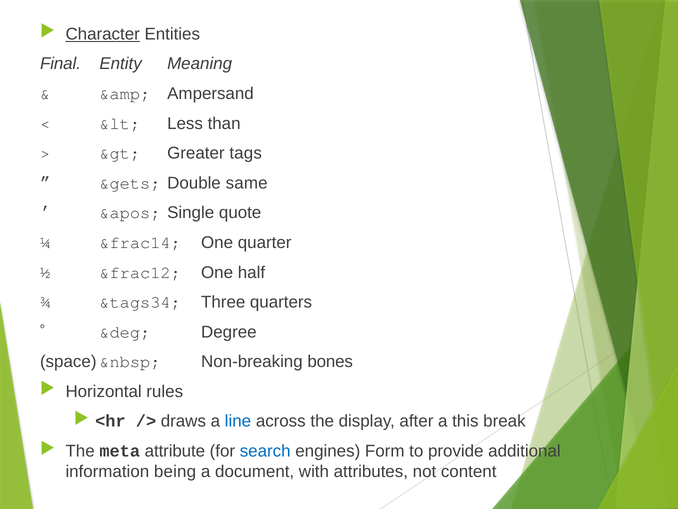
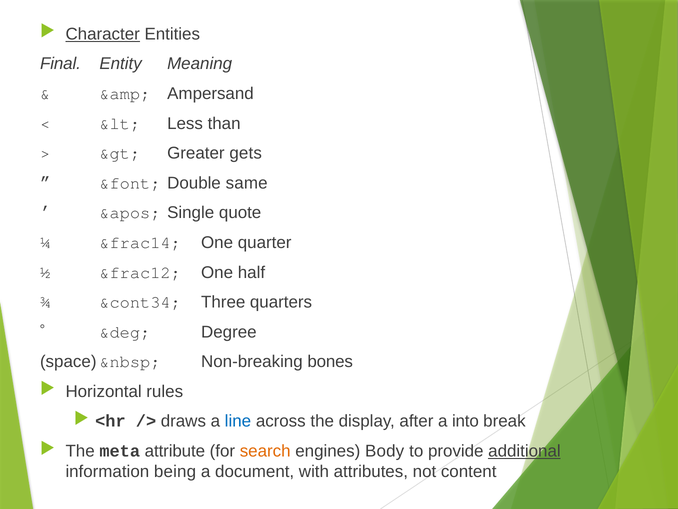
tags: tags -> gets
&gets: &gets -> &font
&tags34: &tags34 -> &cont34
this: this -> into
search colour: blue -> orange
Form: Form -> Body
additional underline: none -> present
